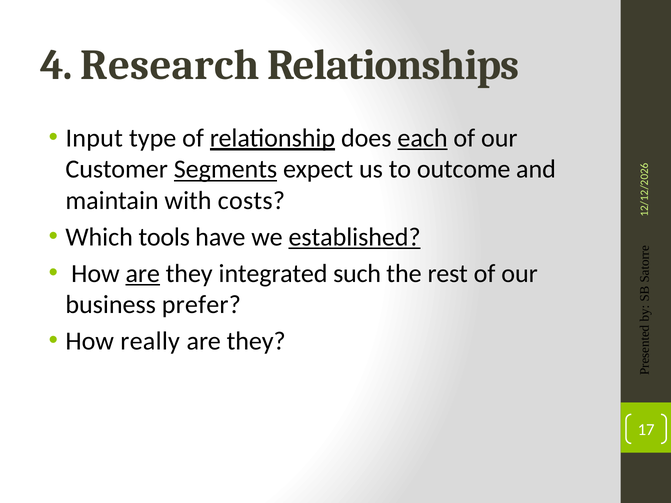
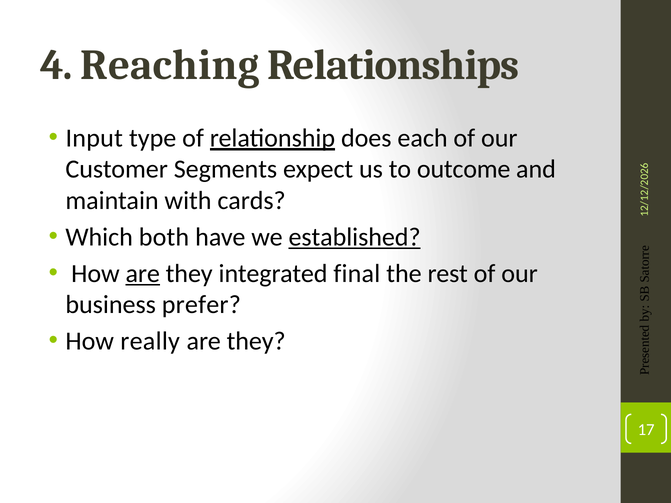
Research: Research -> Reaching
each underline: present -> none
Segments underline: present -> none
costs: costs -> cards
tools: tools -> both
such: such -> final
